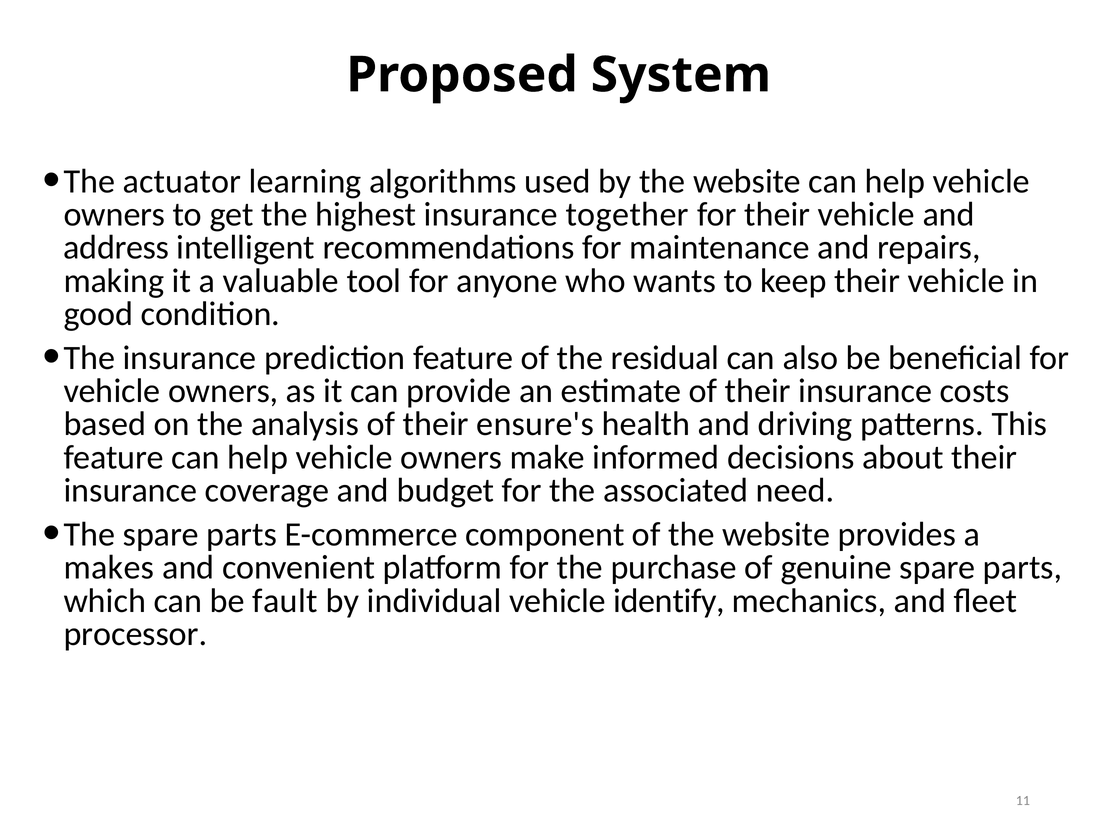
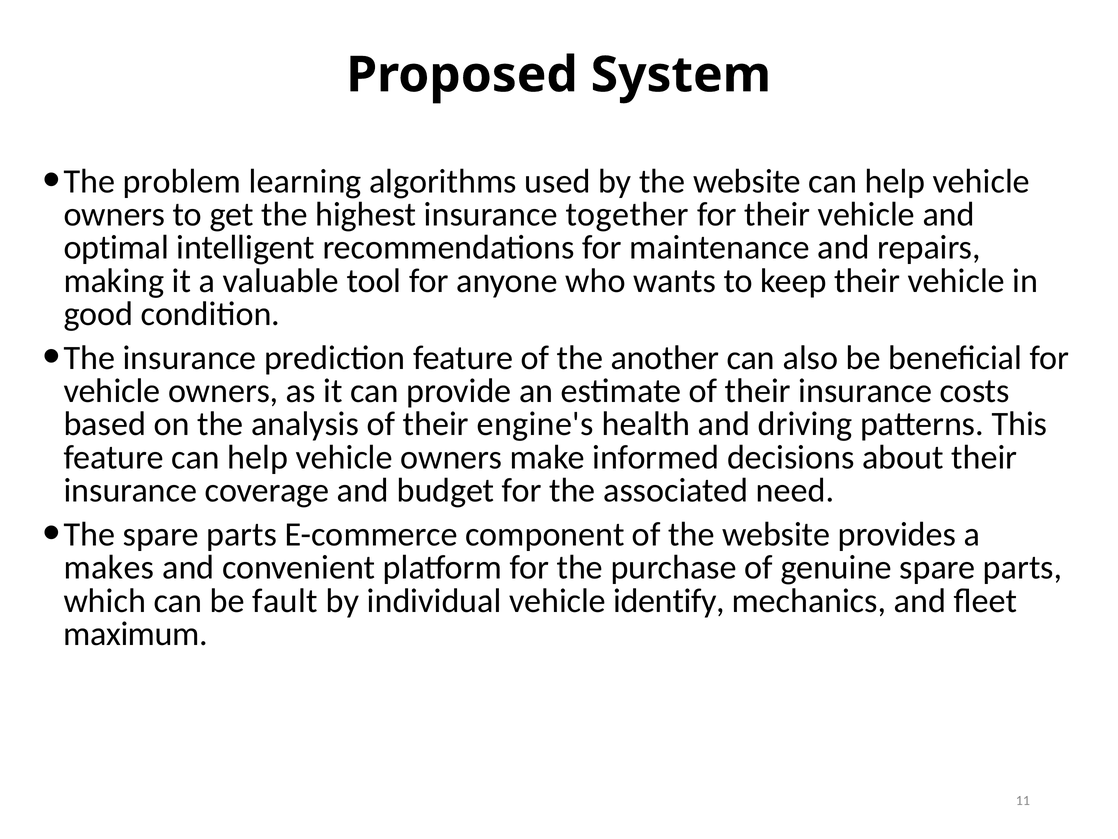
actuator: actuator -> problem
address: address -> optimal
residual: residual -> another
ensure's: ensure's -> engine's
processor: processor -> maximum
